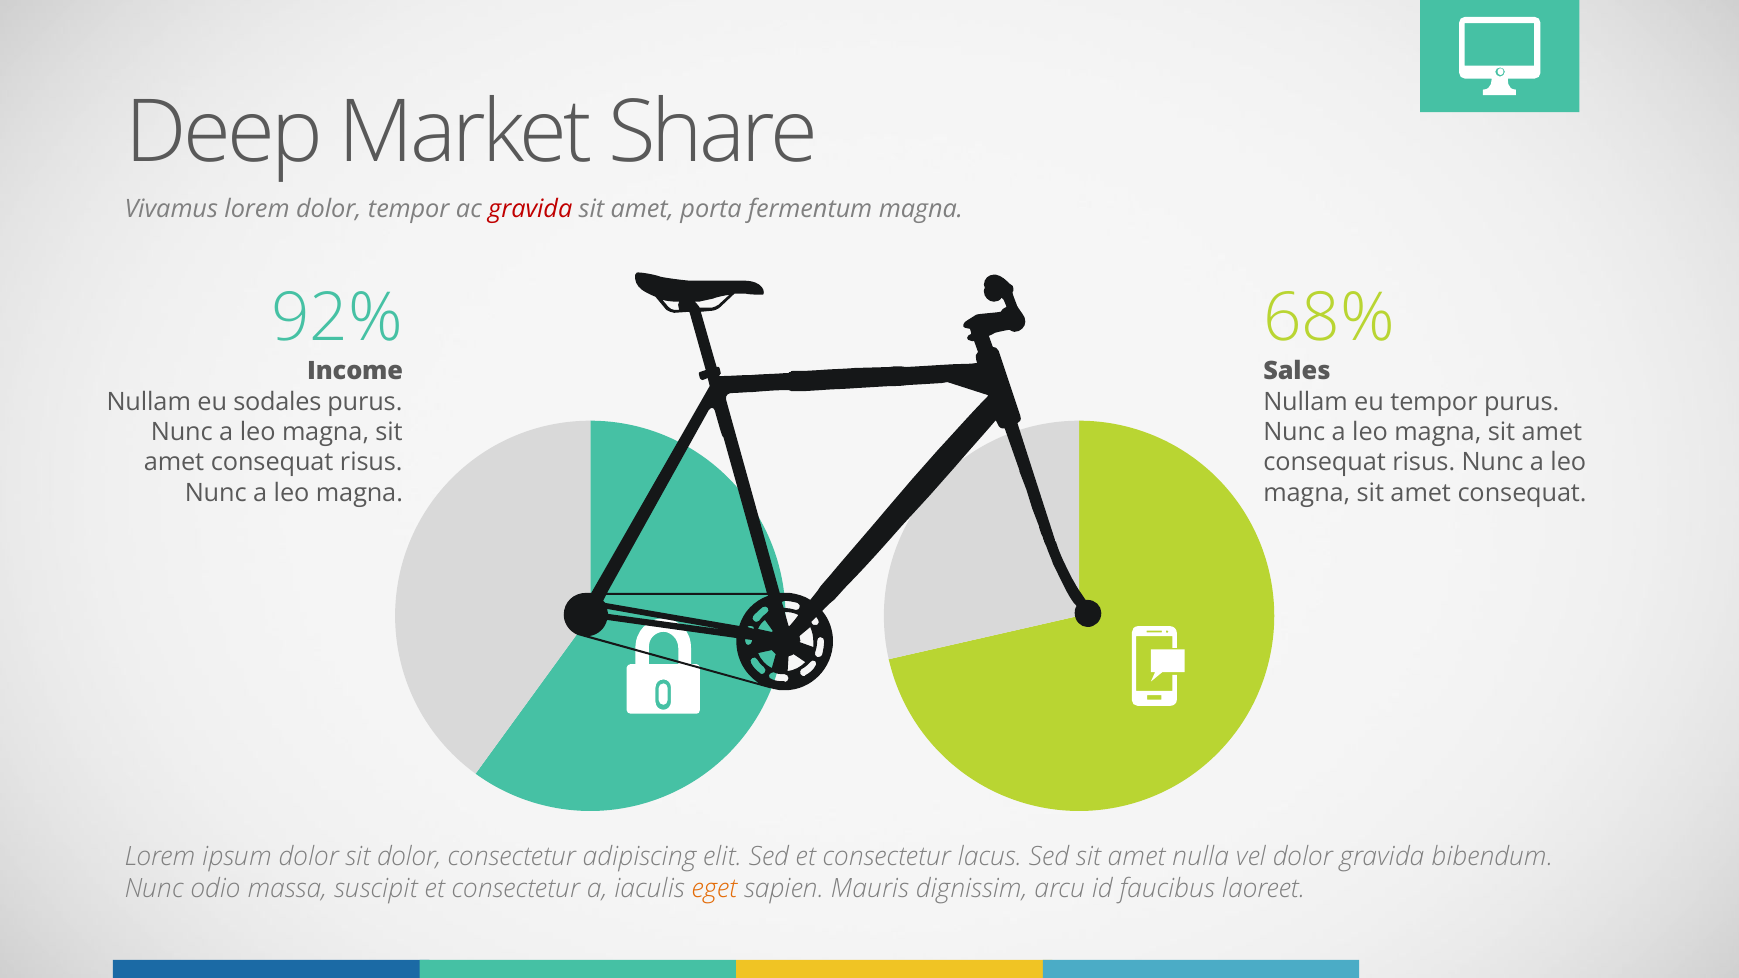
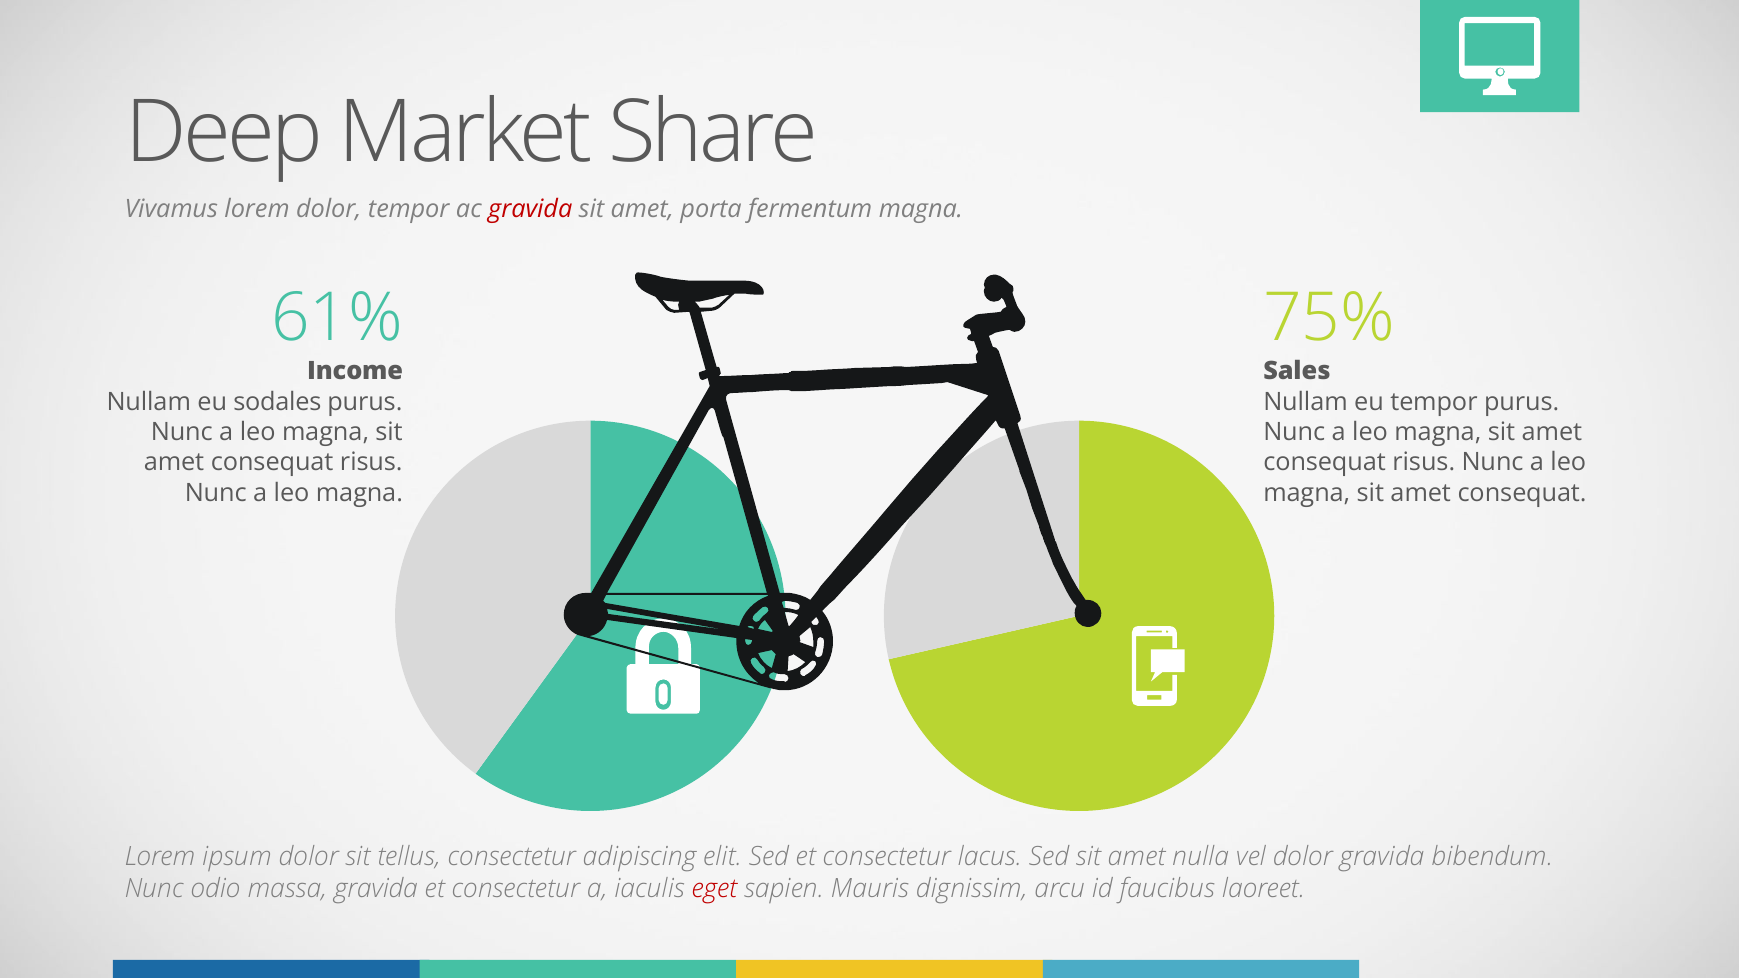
92%: 92% -> 61%
68%: 68% -> 75%
sit dolor: dolor -> tellus
massa suscipit: suscipit -> gravida
eget colour: orange -> red
